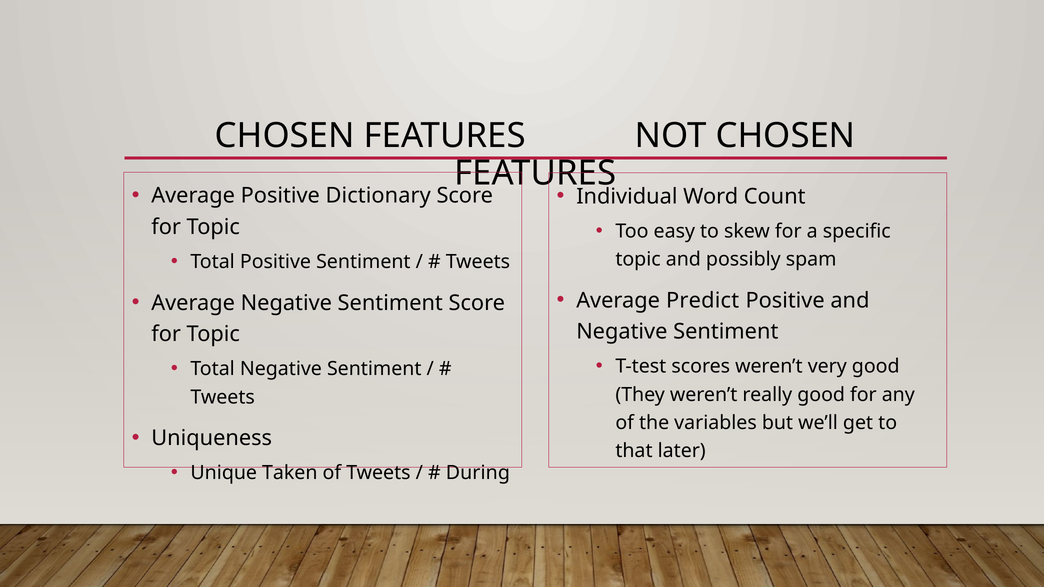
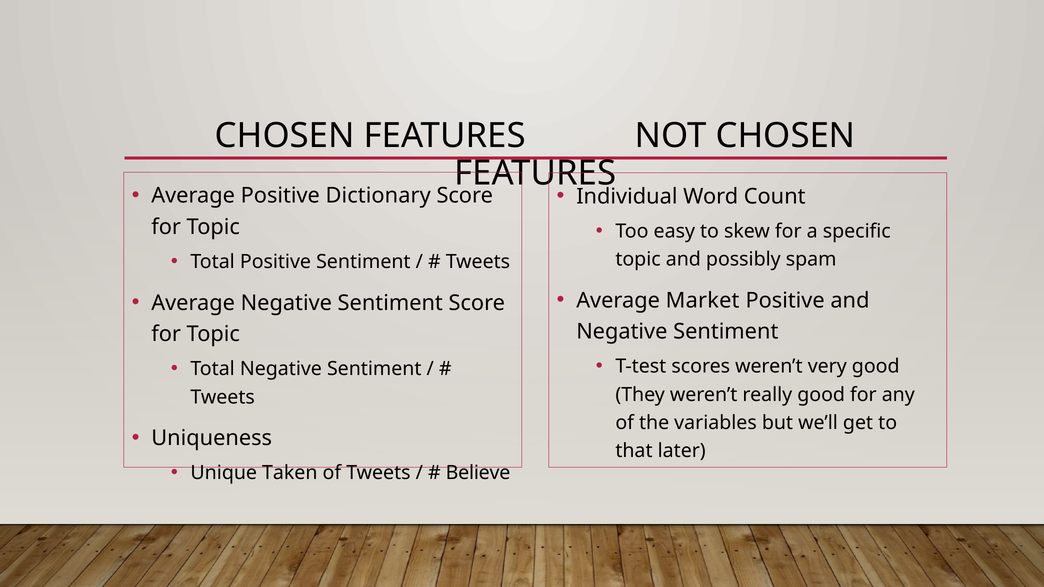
Predict: Predict -> Market
During: During -> Believe
